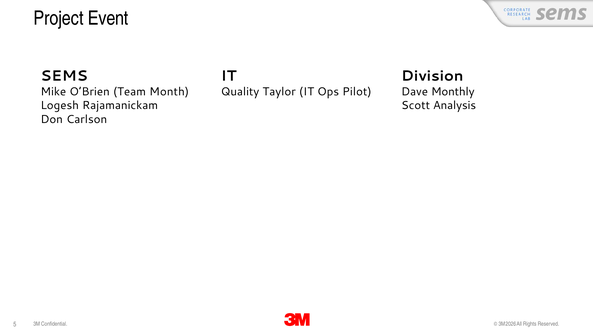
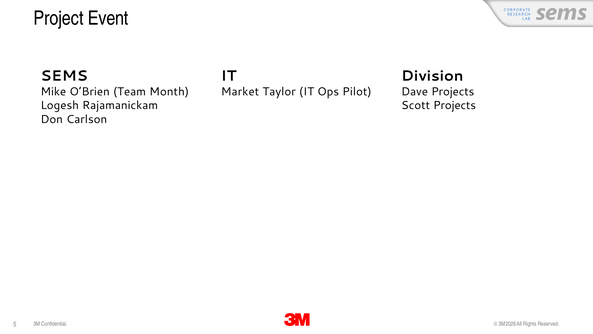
Quality: Quality -> Market
Dave Monthly: Monthly -> Projects
Scott Analysis: Analysis -> Projects
